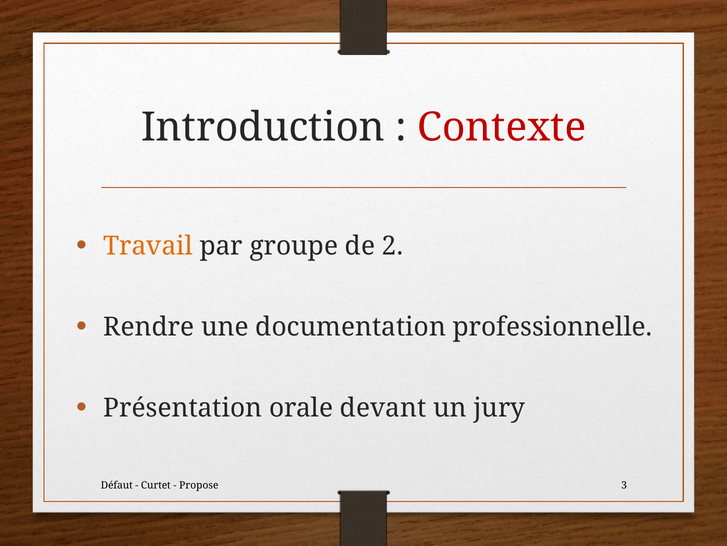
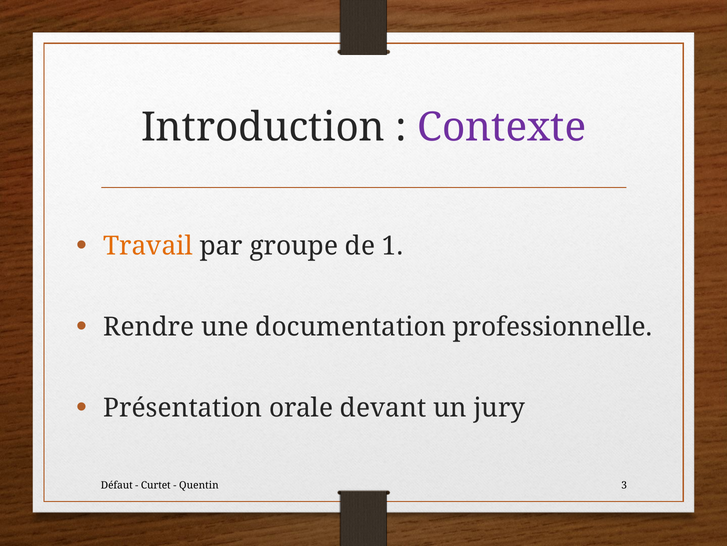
Contexte colour: red -> purple
2: 2 -> 1
Propose: Propose -> Quentin
